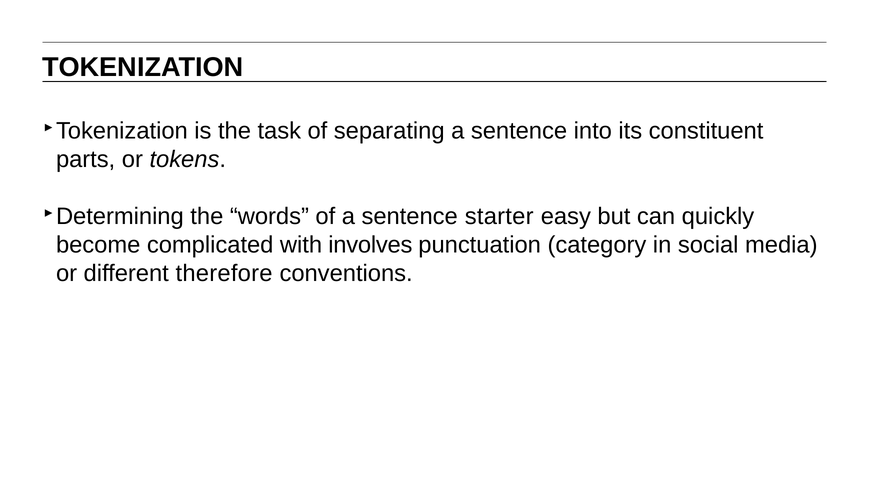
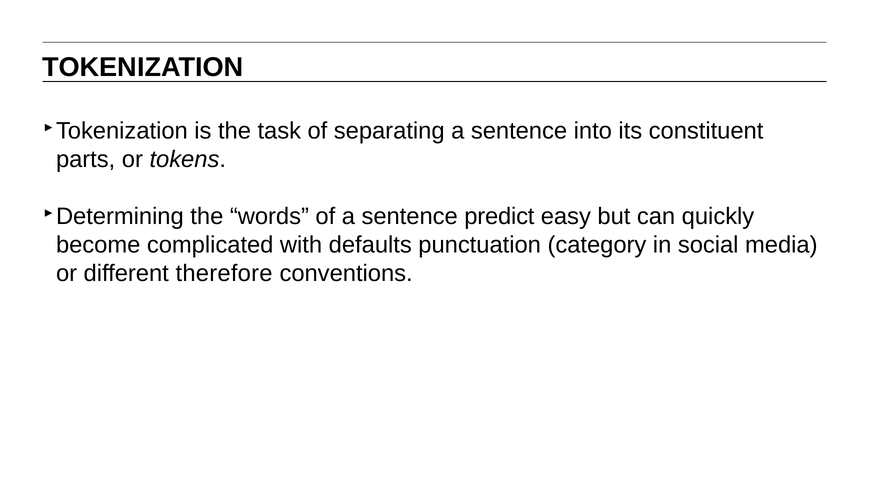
starter: starter -> predict
involves: involves -> defaults
